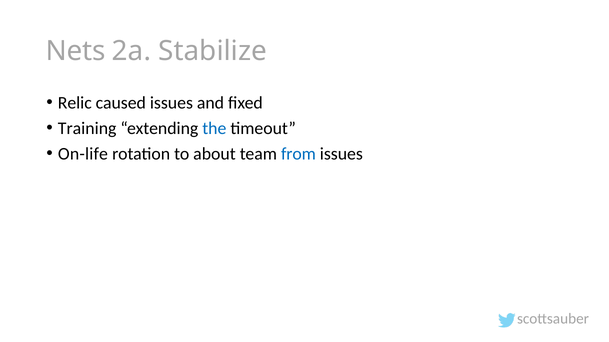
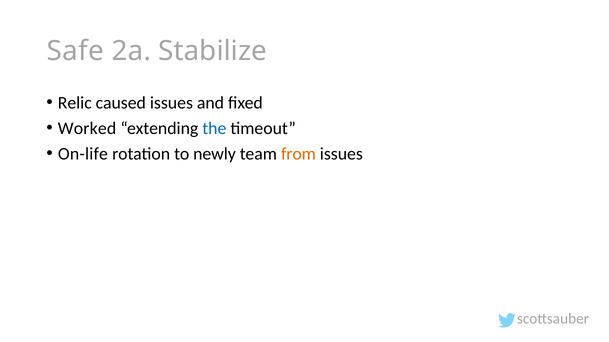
Nets: Nets -> Safe
Training: Training -> Worked
about: about -> newly
from colour: blue -> orange
